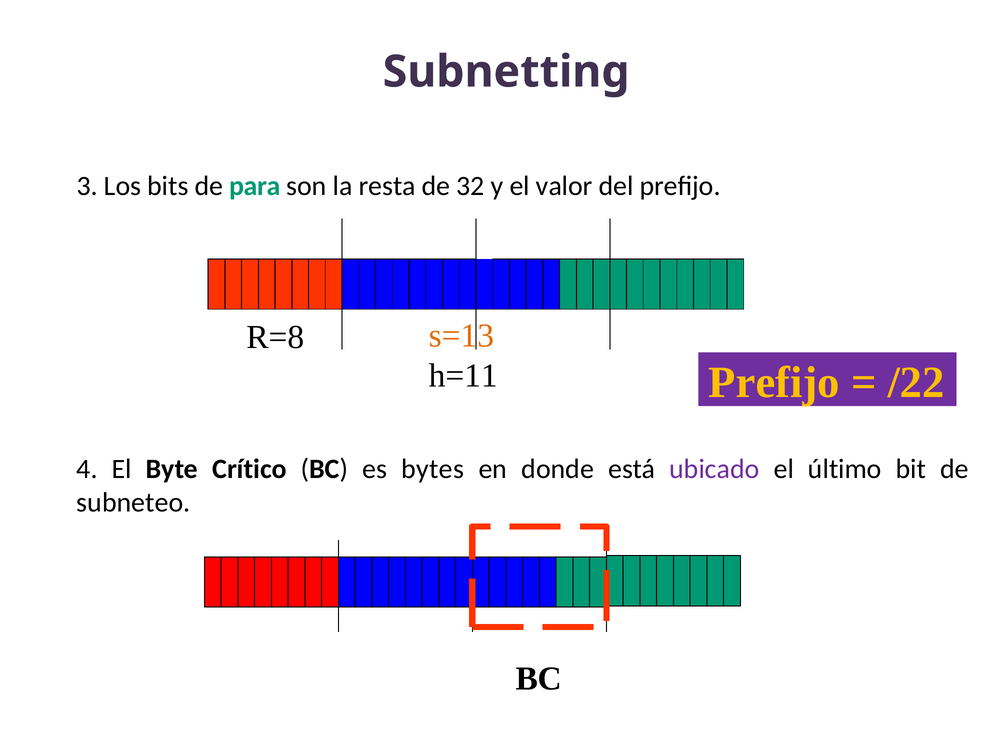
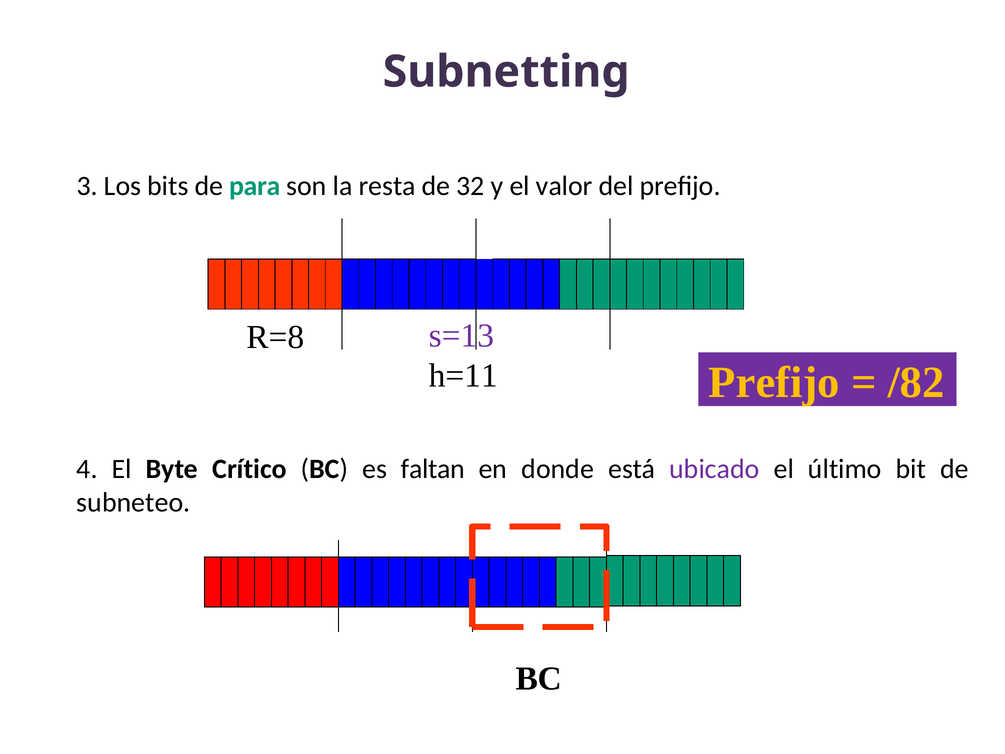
s=13 colour: orange -> purple
/22: /22 -> /82
bytes: bytes -> faltan
